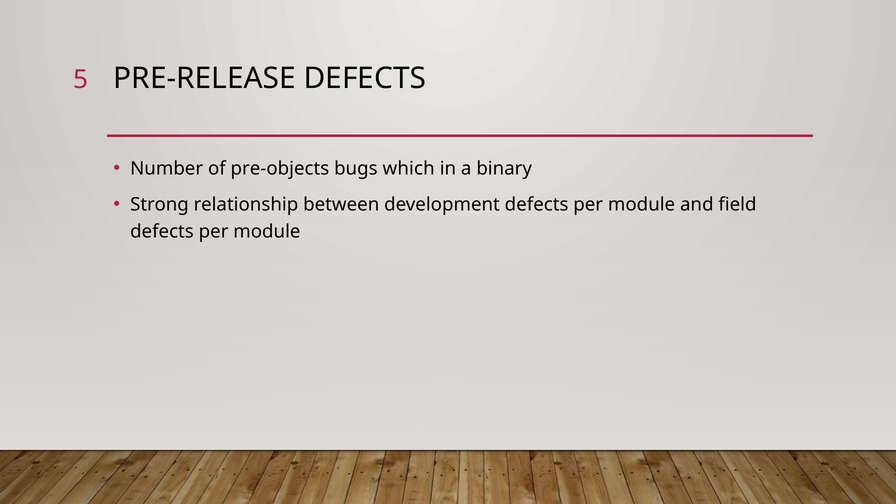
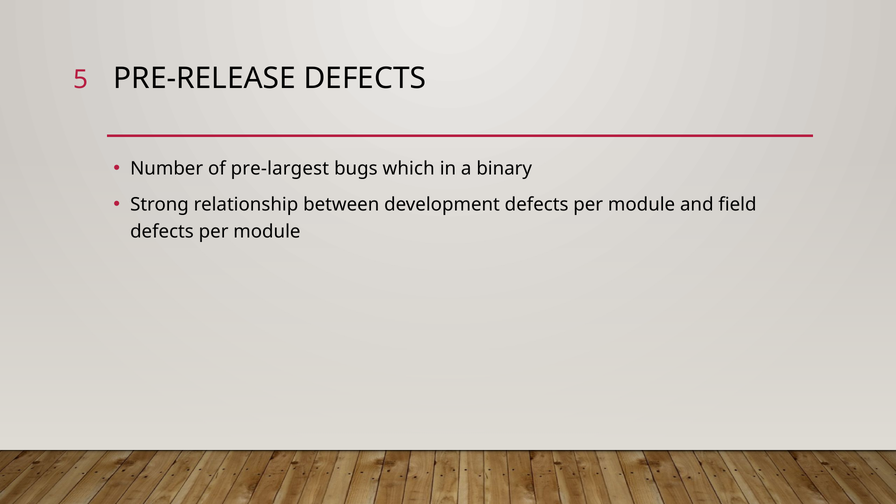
pre-objects: pre-objects -> pre-largest
